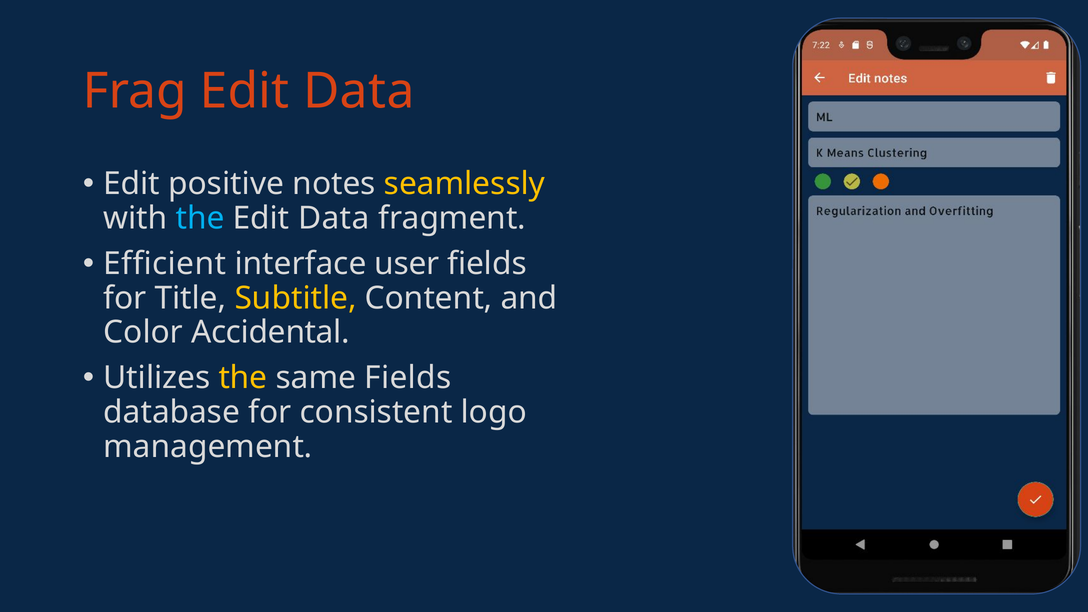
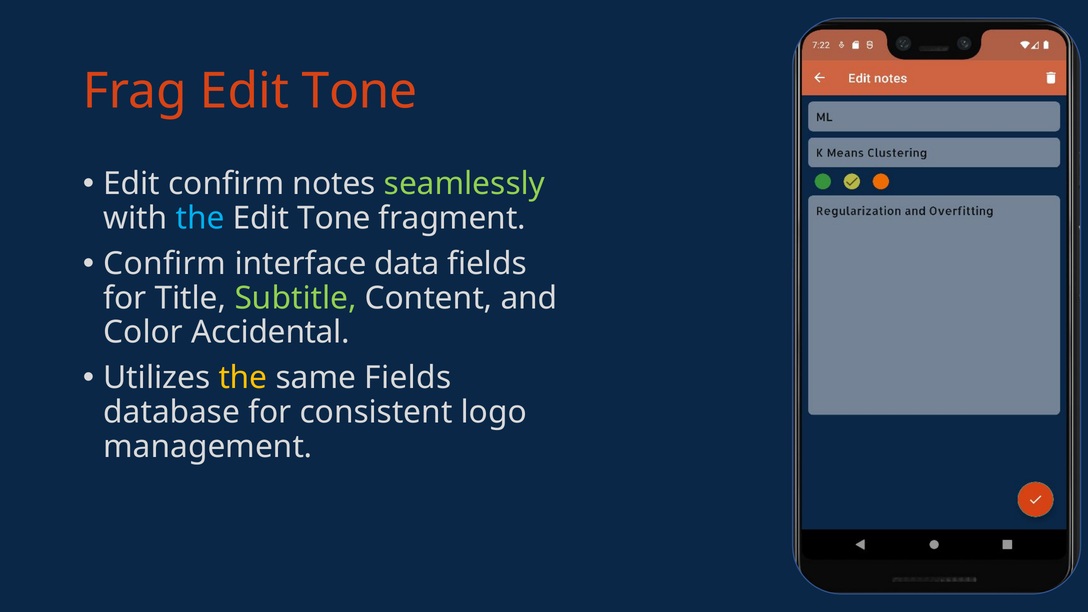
Frag Edit Data: Data -> Tone
Edit positive: positive -> confirm
seamlessly colour: yellow -> light green
Data at (334, 218): Data -> Tone
Efficient at (165, 264): Efficient -> Confirm
user: user -> data
Subtitle colour: yellow -> light green
